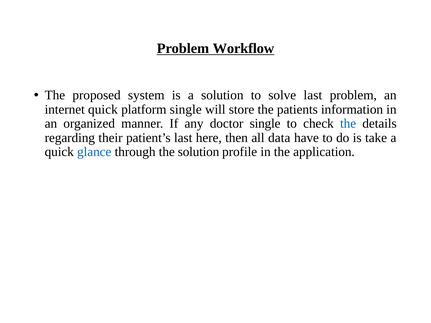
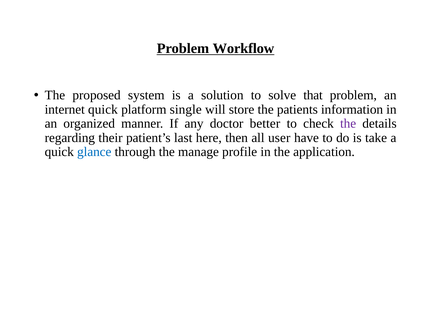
solve last: last -> that
doctor single: single -> better
the at (348, 124) colour: blue -> purple
data: data -> user
the solution: solution -> manage
